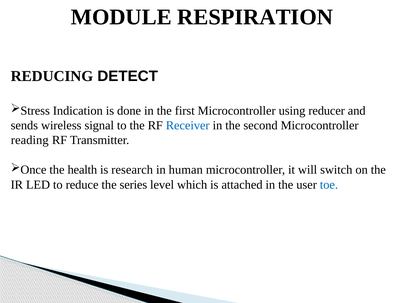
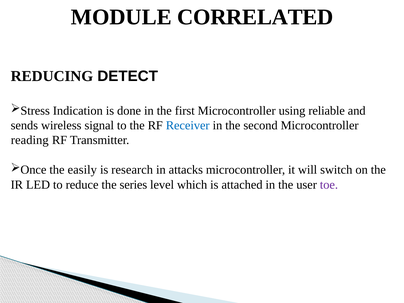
RESPIRATION: RESPIRATION -> CORRELATED
reducer: reducer -> reliable
health: health -> easily
human: human -> attacks
toe colour: blue -> purple
